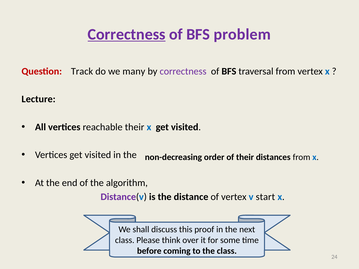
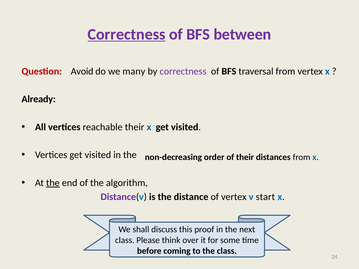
problem: problem -> between
Track: Track -> Avoid
Lecture: Lecture -> Already
the at (53, 183) underline: none -> present
